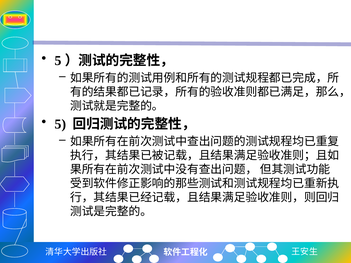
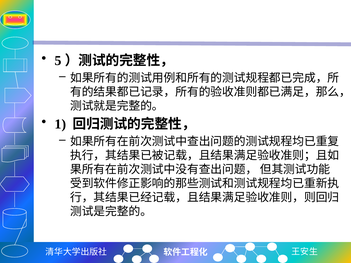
5 at (60, 124): 5 -> 1
